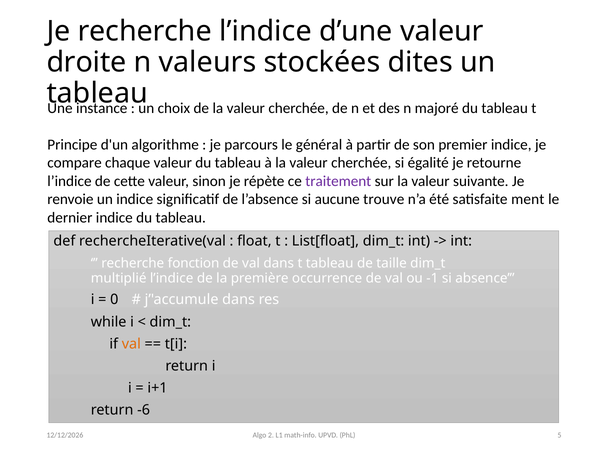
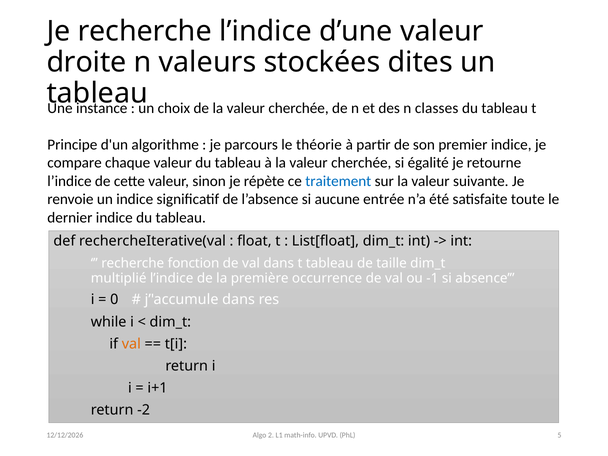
majoré: majoré -> classes
général: général -> théorie
traitement colour: purple -> blue
trouve: trouve -> entrée
ment: ment -> toute
-6: -6 -> -2
